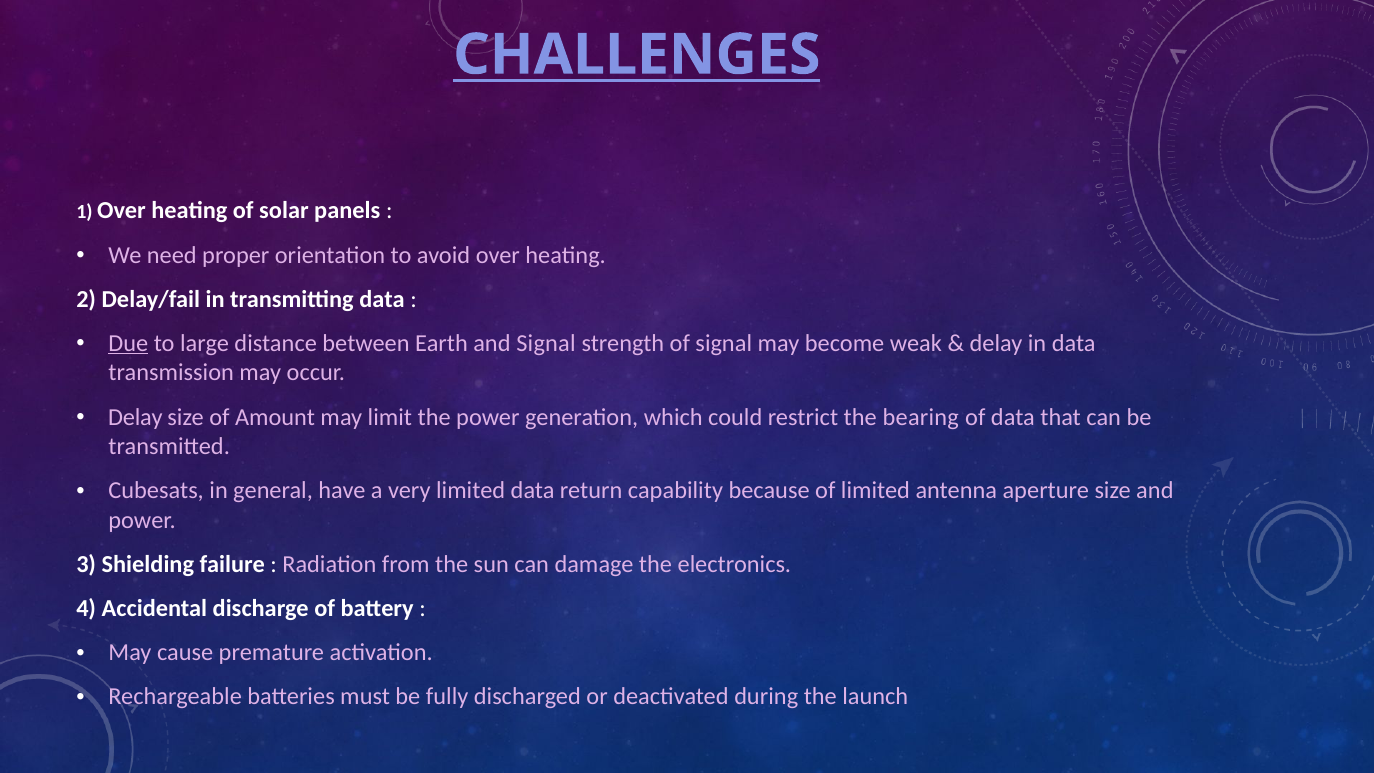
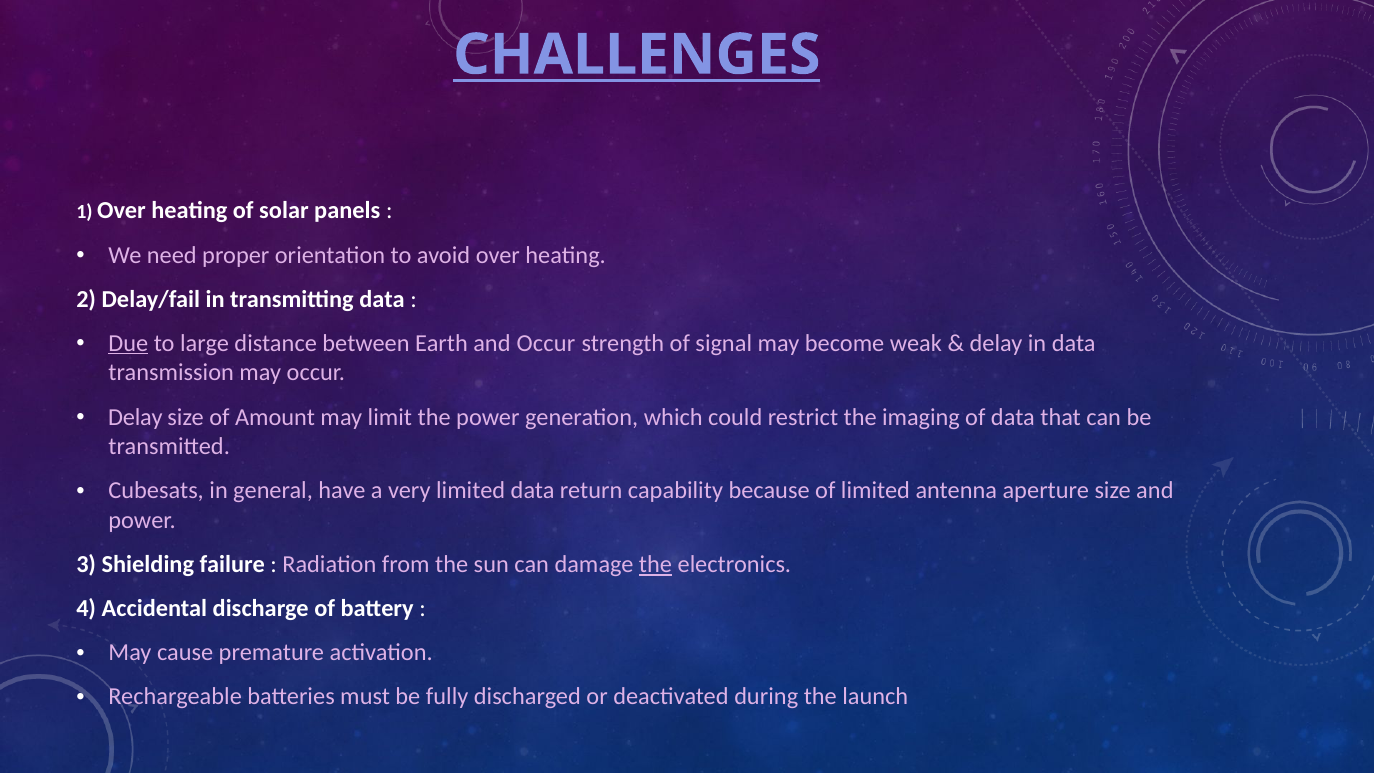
and Signal: Signal -> Occur
bearing: bearing -> imaging
the at (655, 564) underline: none -> present
